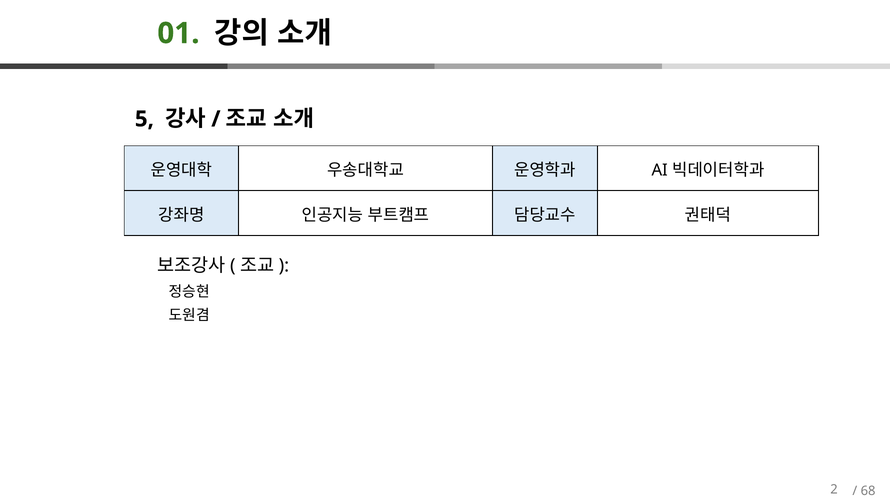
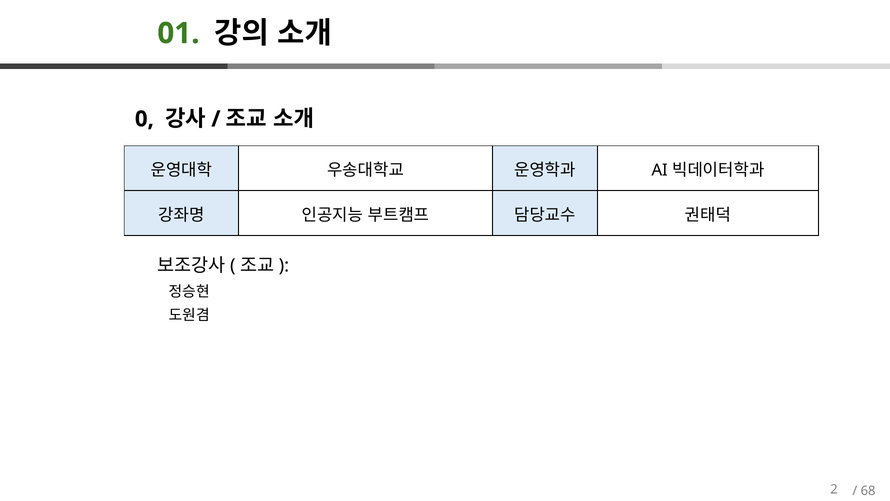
5: 5 -> 0
